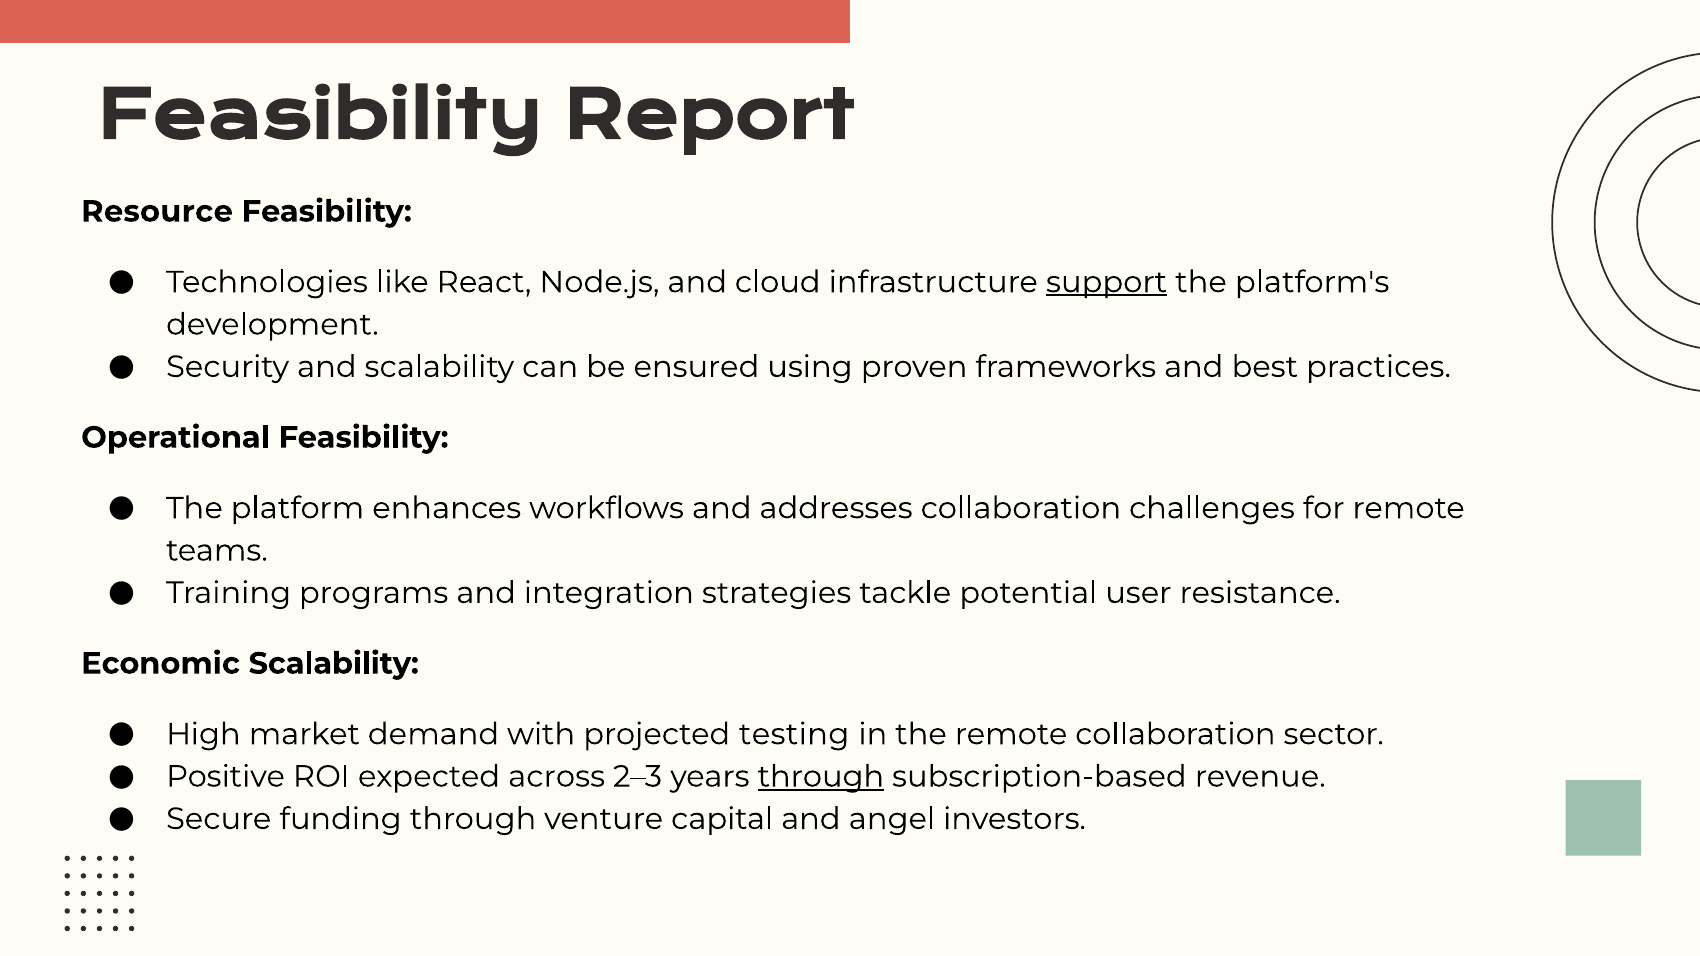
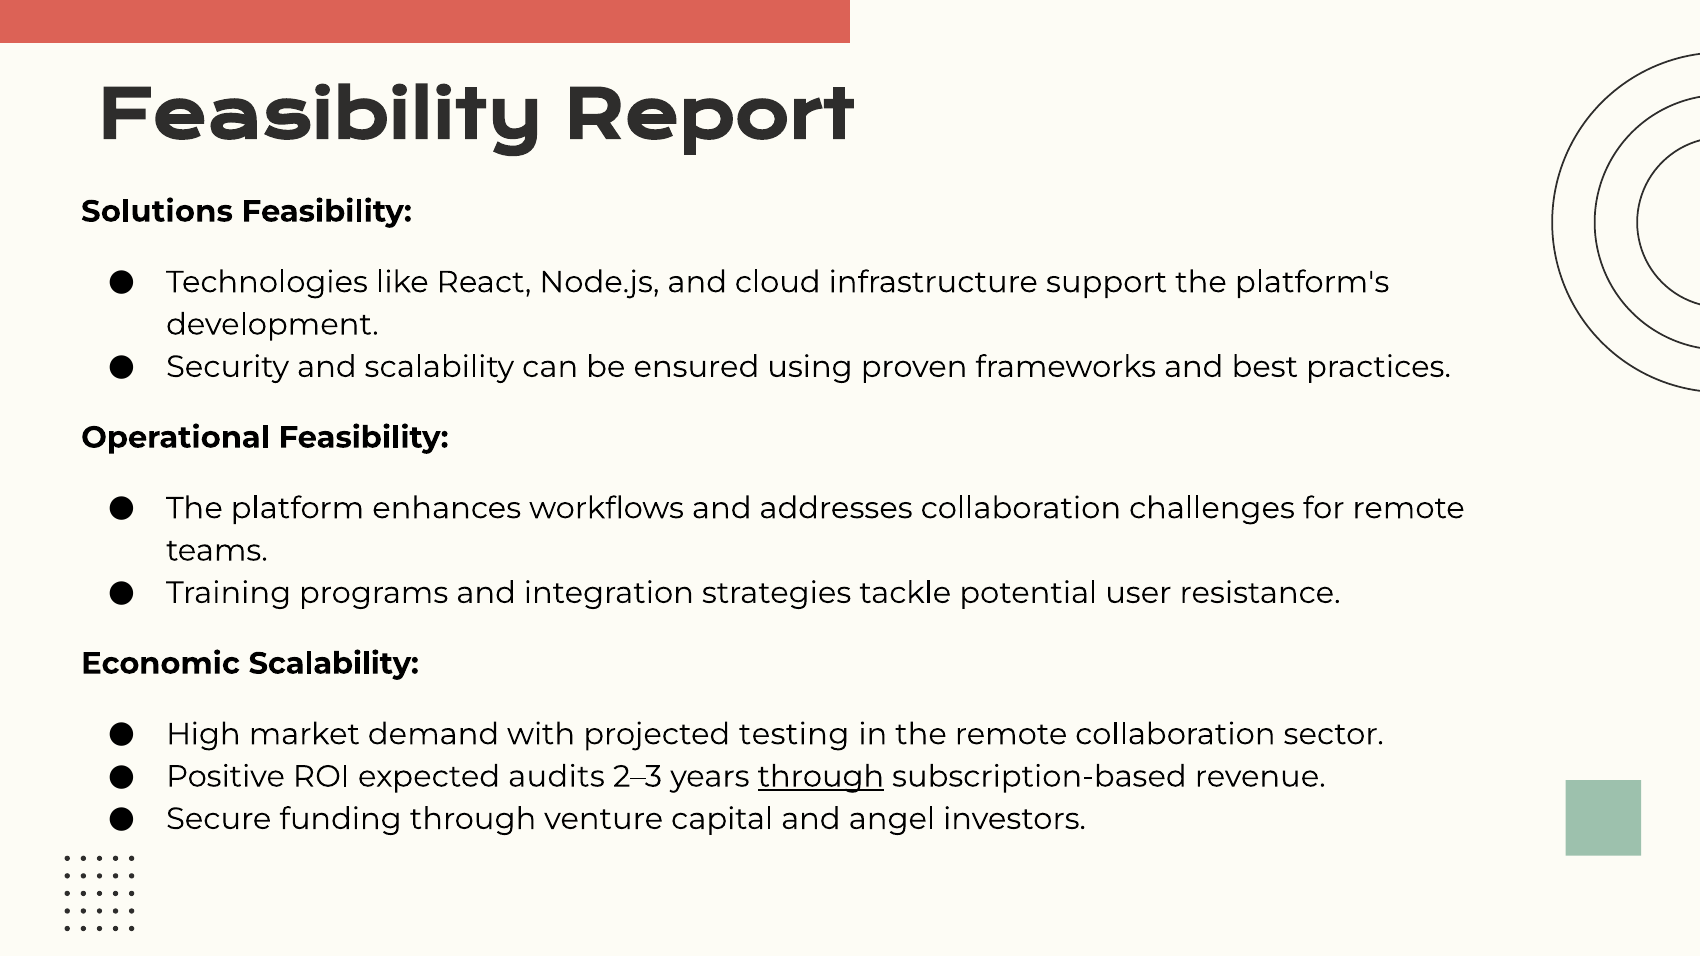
Resource: Resource -> Solutions
support underline: present -> none
across: across -> audits
